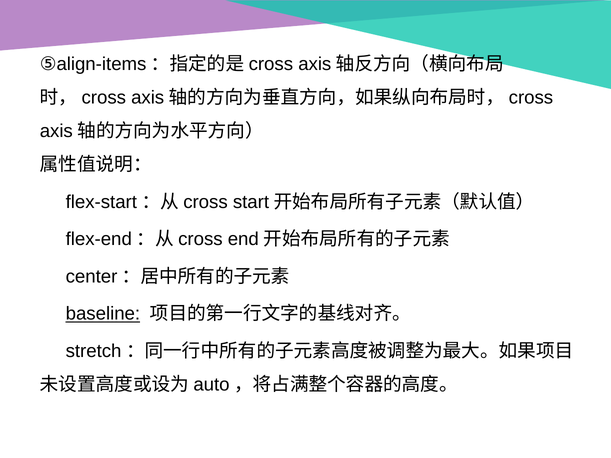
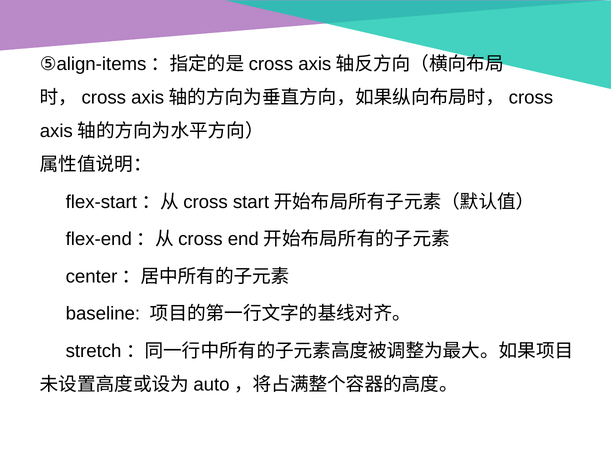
baseline underline: present -> none
